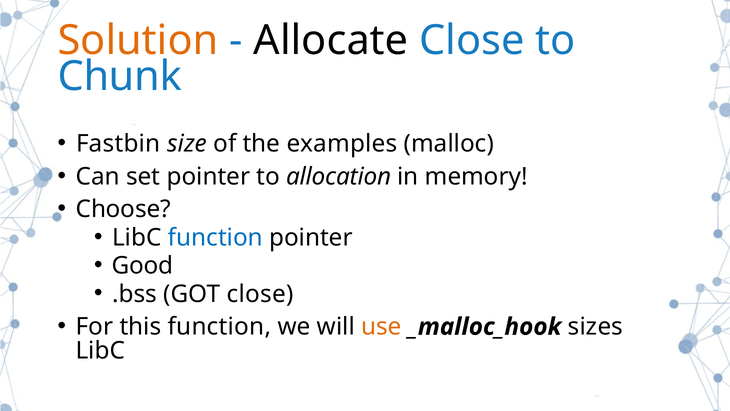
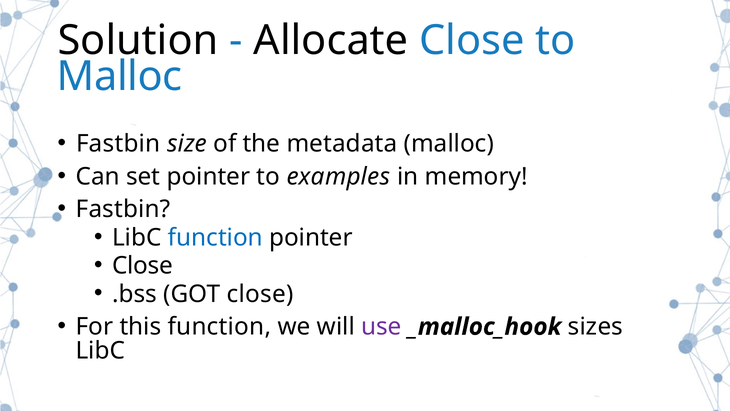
Solution colour: orange -> black
Chunk at (120, 77): Chunk -> Malloc
examples: examples -> metadata
allocation: allocation -> examples
Choose at (123, 209): Choose -> Fastbin
Good at (143, 266): Good -> Close
use colour: orange -> purple
